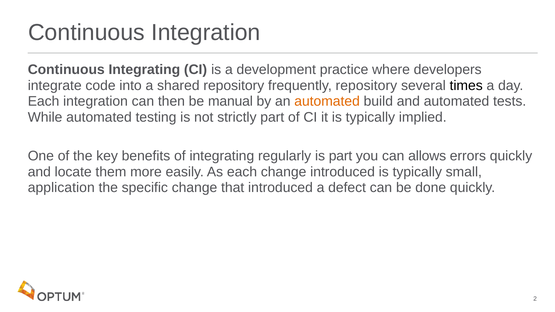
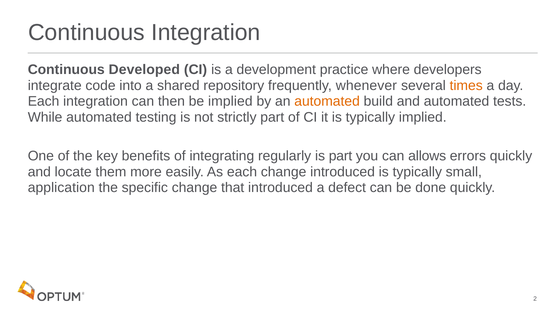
Continuous Integrating: Integrating -> Developed
frequently repository: repository -> whenever
times colour: black -> orange
be manual: manual -> implied
